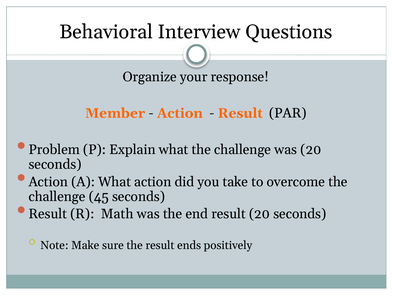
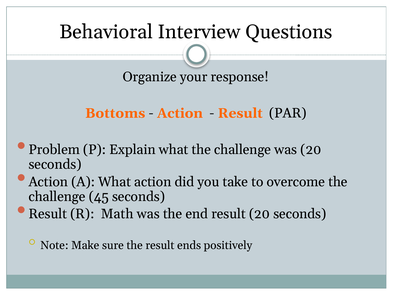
Member: Member -> Bottoms
